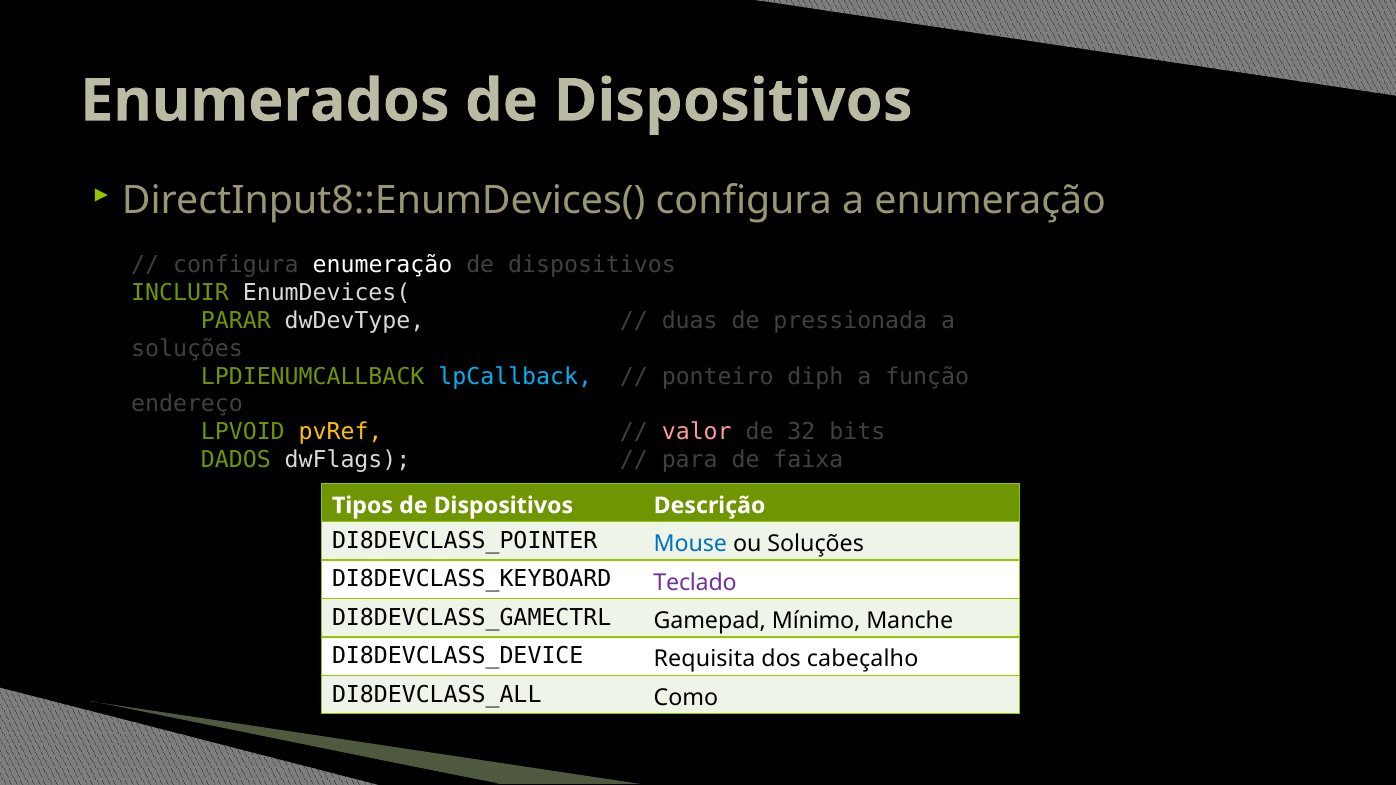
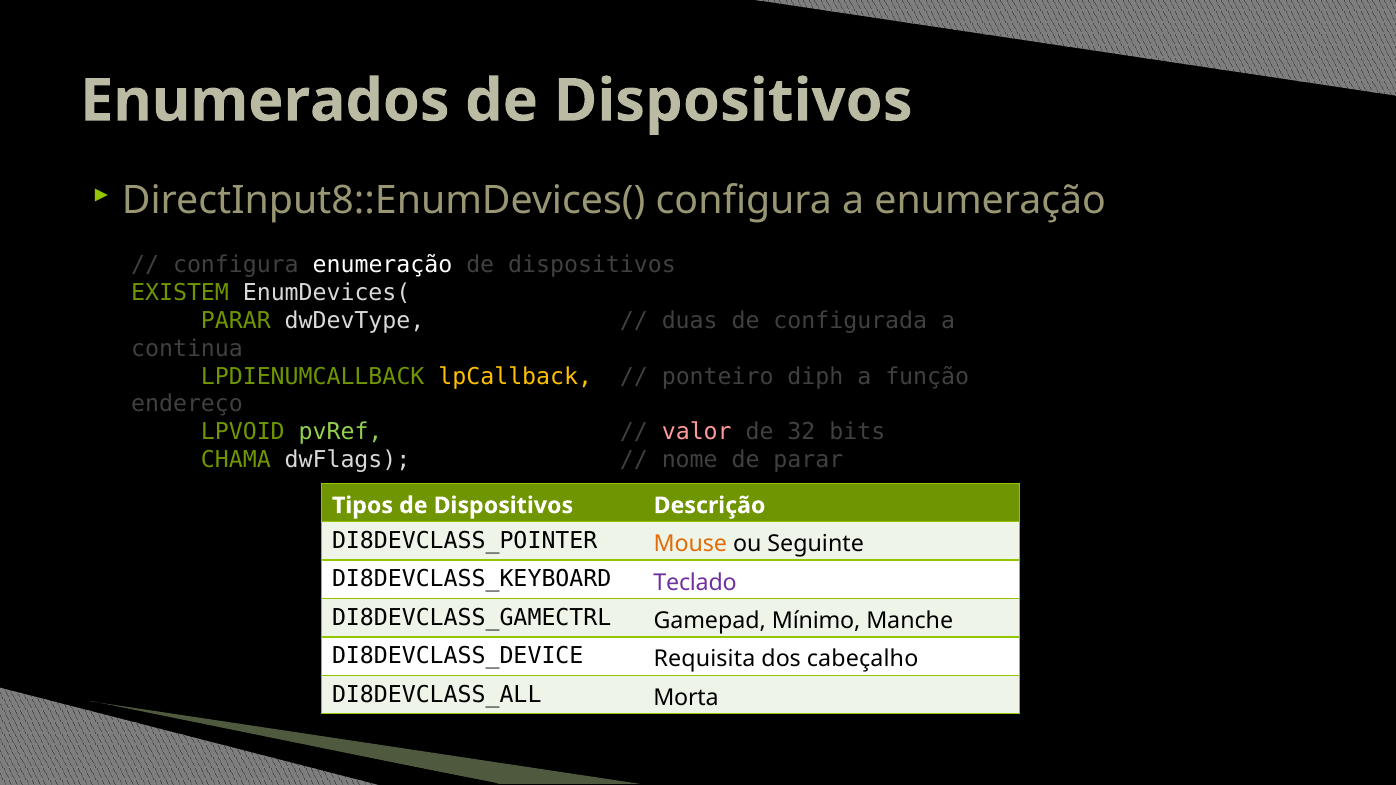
INCLUIR: INCLUIR -> EXISTEM
pressionada: pressionada -> configurada
soluções at (187, 349): soluções -> continua
lpCallback colour: light blue -> yellow
pvRef colour: yellow -> light green
DADOS: DADOS -> CHAMA
para: para -> nome
de faixa: faixa -> parar
Mouse colour: blue -> orange
ou Soluções: Soluções -> Seguinte
Como: Como -> Morta
